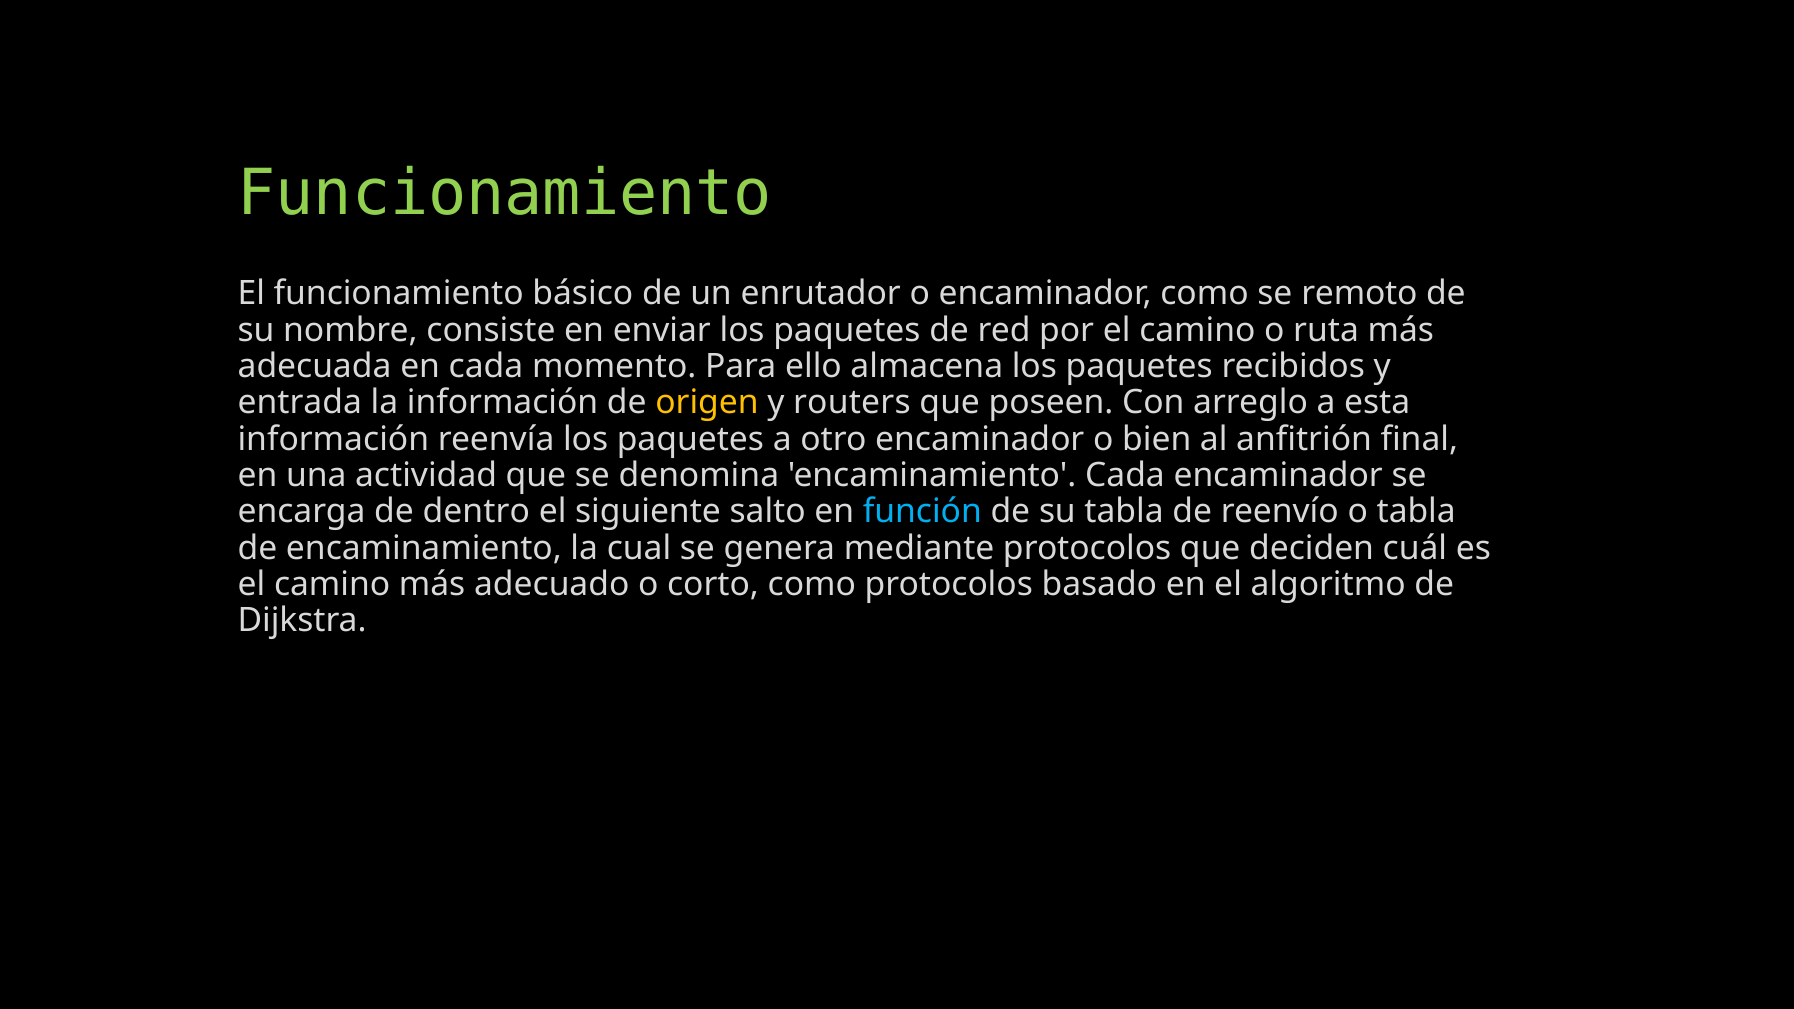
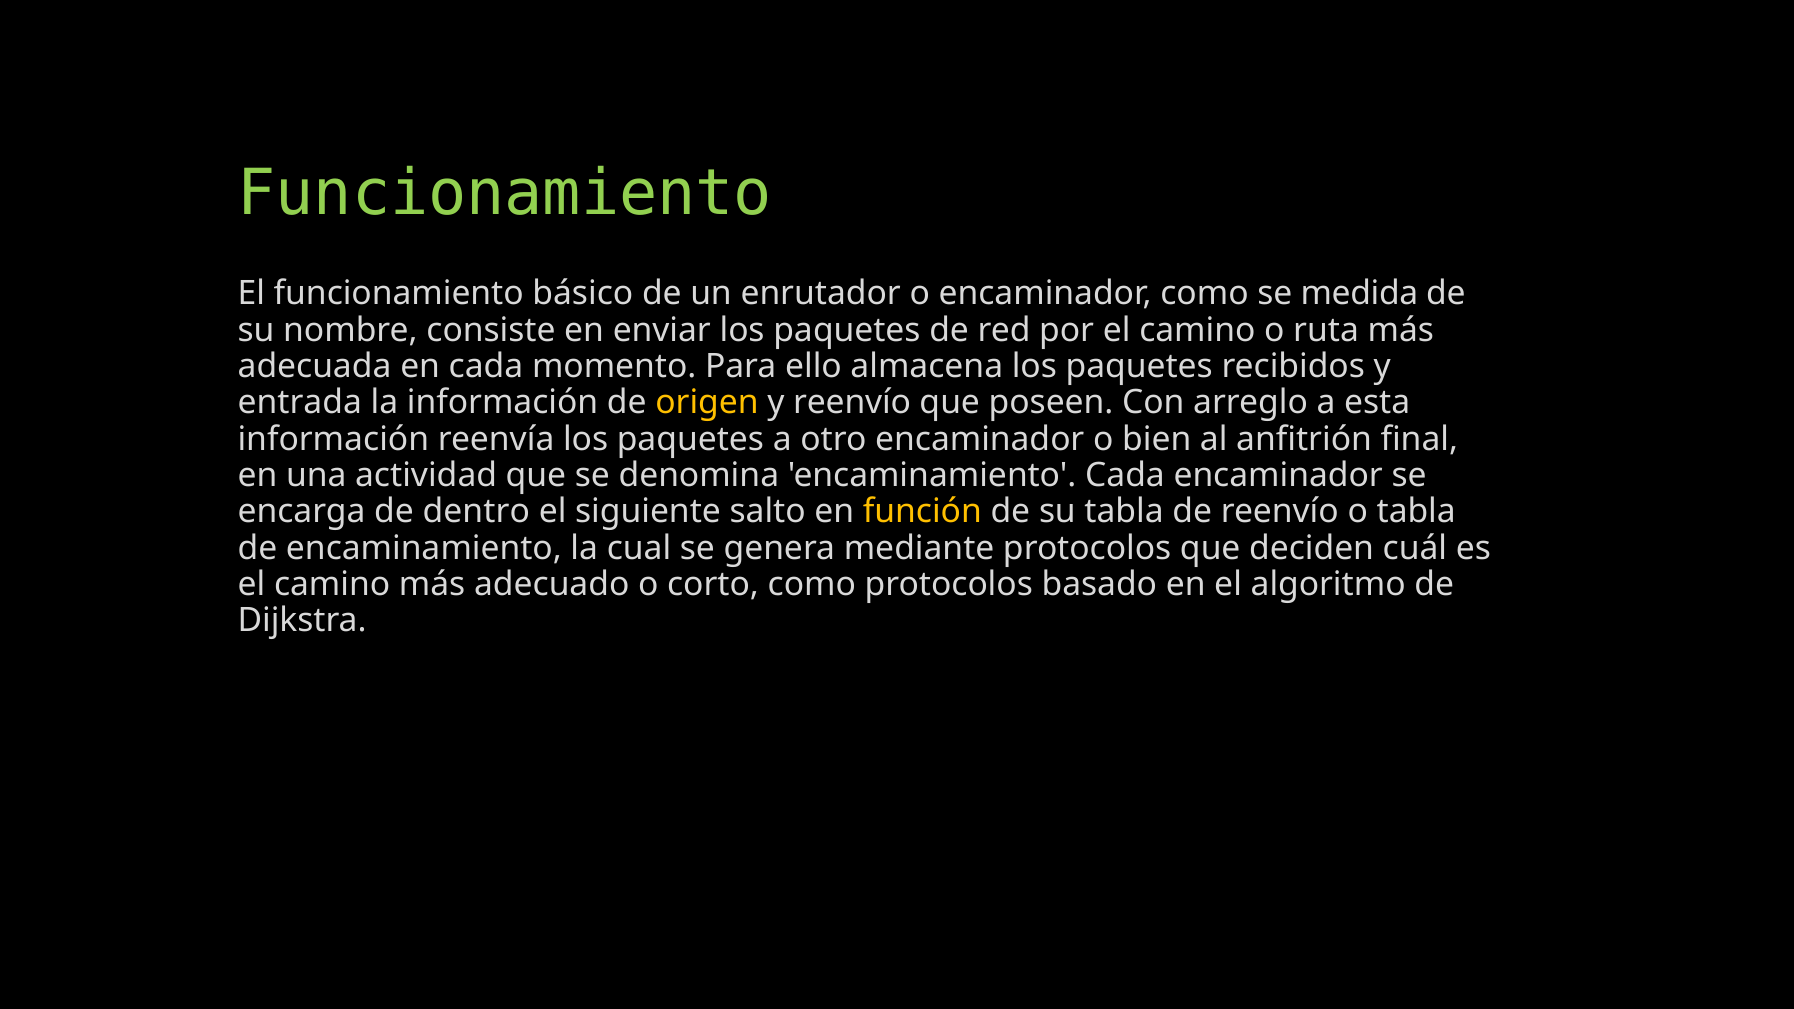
remoto: remoto -> medida
y routers: routers -> reenvío
función colour: light blue -> yellow
